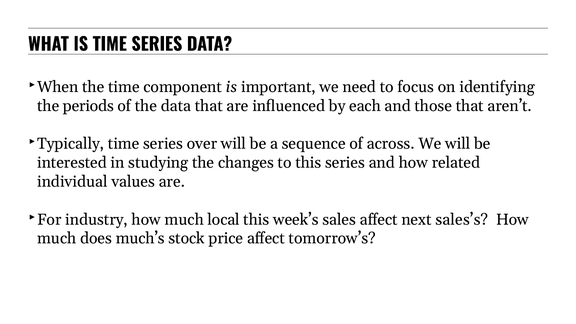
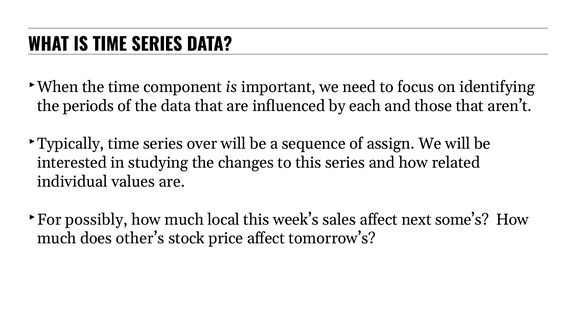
across: across -> assign
industry: industry -> possibly
sales’s: sales’s -> some’s
much’s: much’s -> other’s
